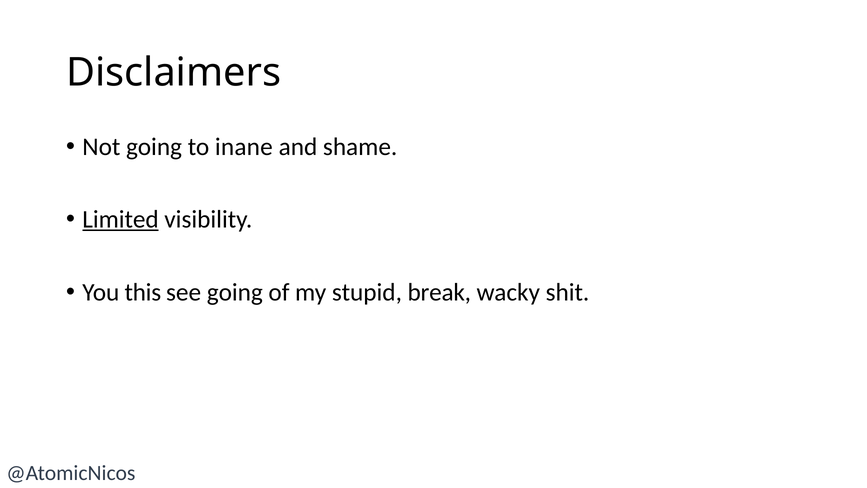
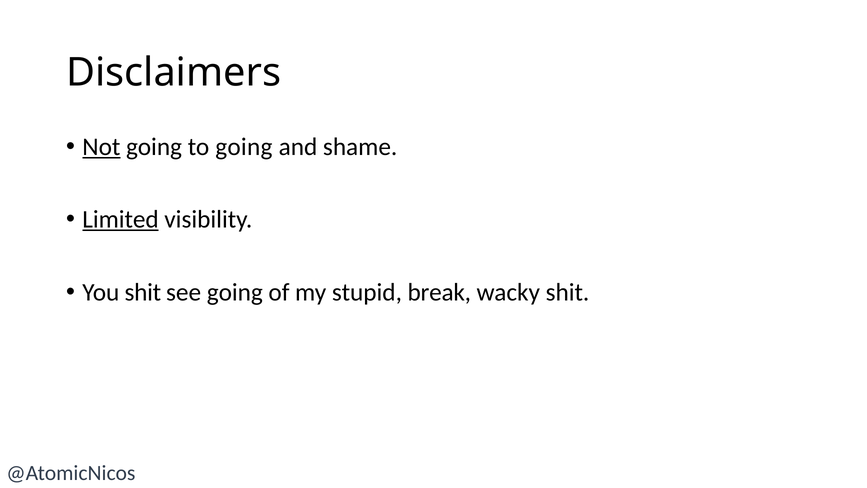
Not underline: none -> present
to inane: inane -> going
You this: this -> shit
